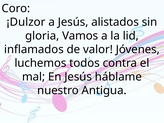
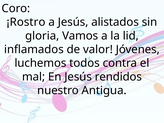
¡Dulzor: ¡Dulzor -> ¡Rostro
háblame: háblame -> rendidos
